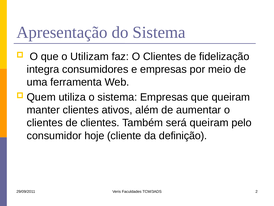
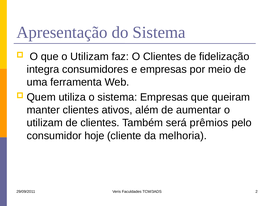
clientes at (45, 123): clientes -> utilizam
será queiram: queiram -> prêmios
definição: definição -> melhoria
